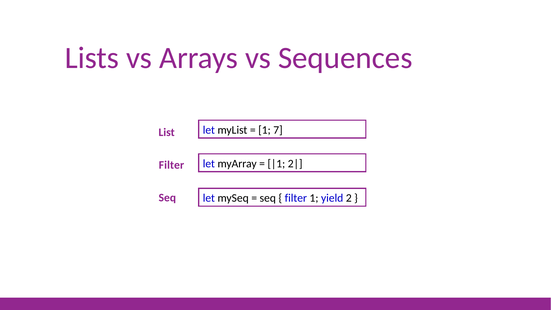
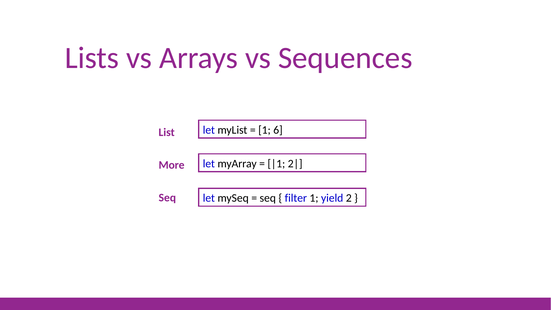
7: 7 -> 6
Filter at (171, 165): Filter -> More
